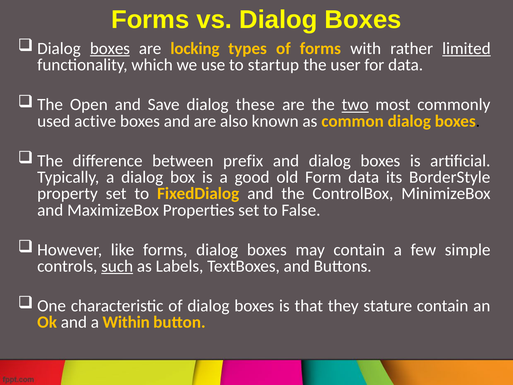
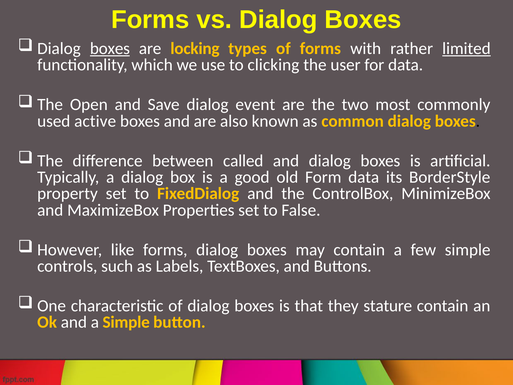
startup: startup -> clicking
these: these -> event
two underline: present -> none
prefix: prefix -> called
such underline: present -> none
a Within: Within -> Simple
